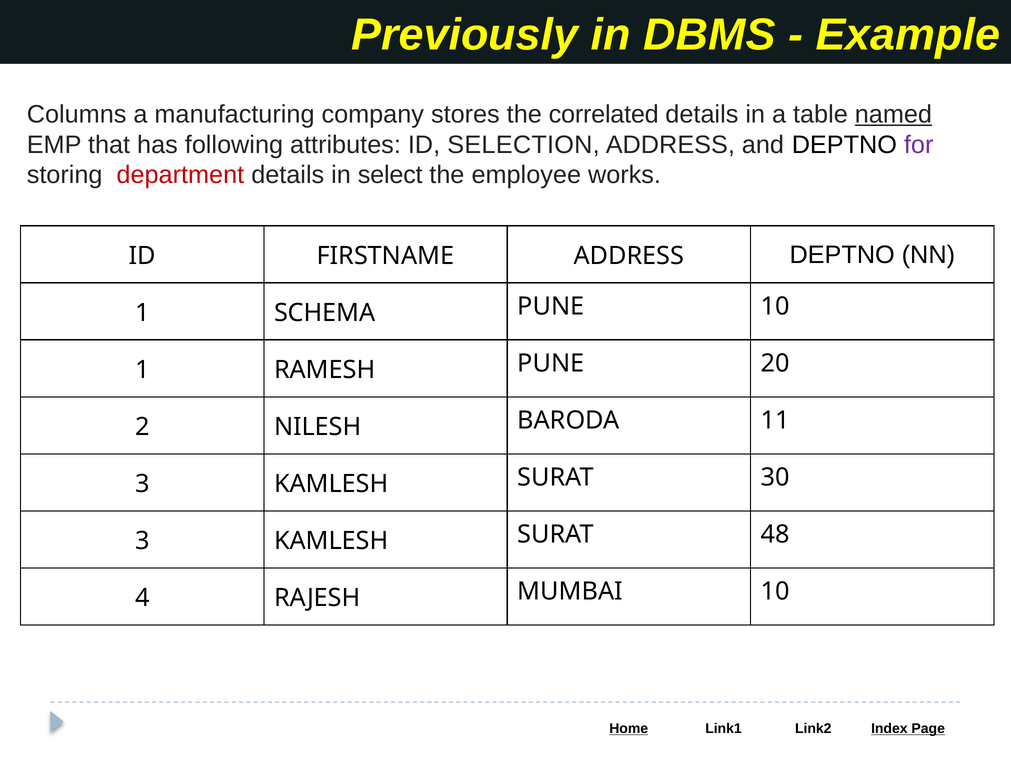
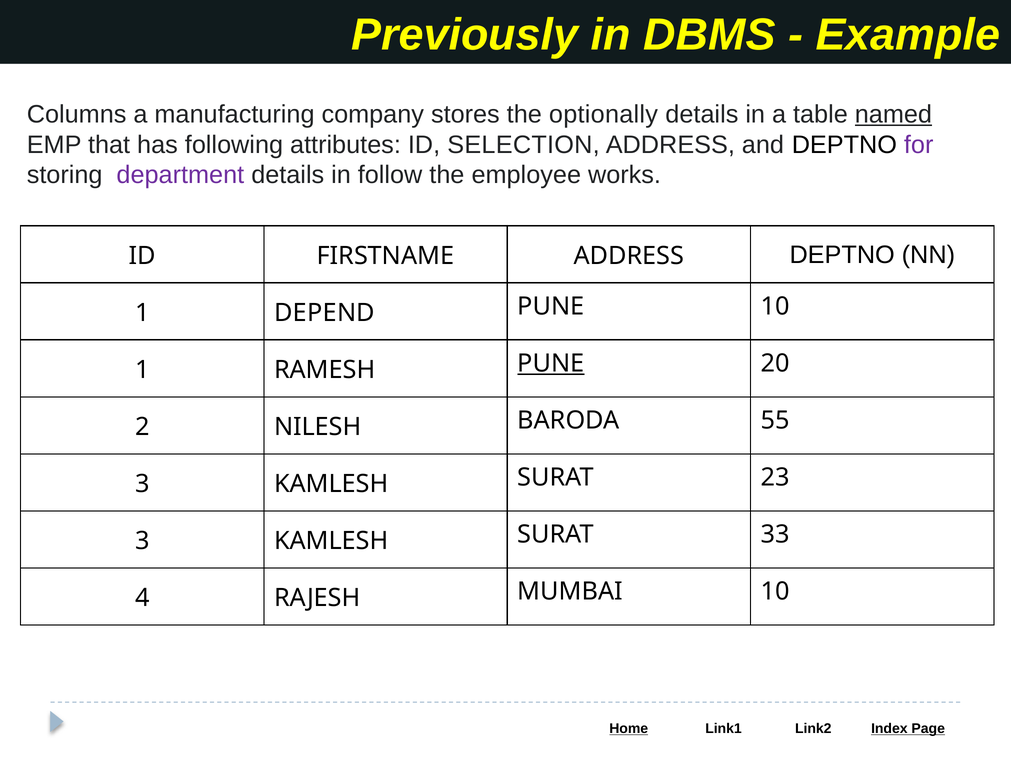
correlated: correlated -> optionally
department colour: red -> purple
select: select -> follow
SCHEMA: SCHEMA -> DEPEND
PUNE at (551, 364) underline: none -> present
11: 11 -> 55
30: 30 -> 23
48: 48 -> 33
